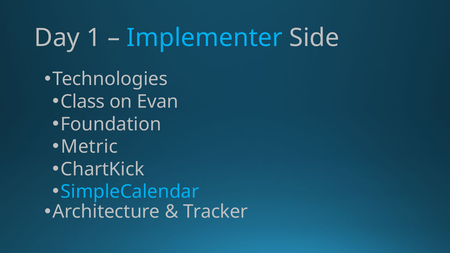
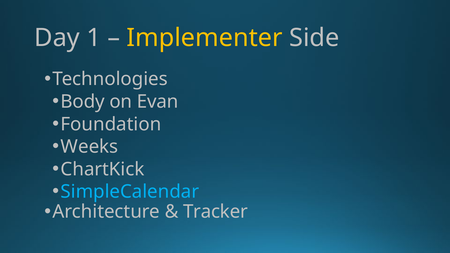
Implementer colour: light blue -> yellow
Class: Class -> Body
Metric: Metric -> Weeks
